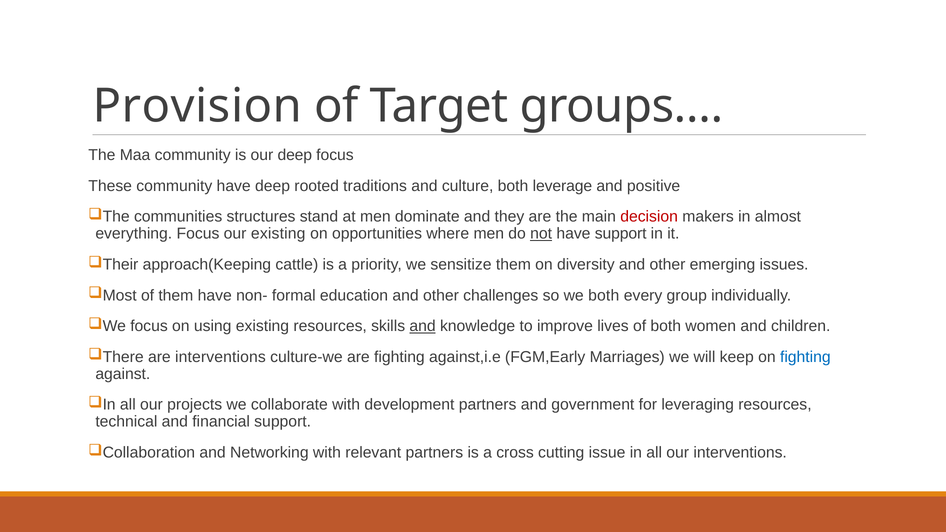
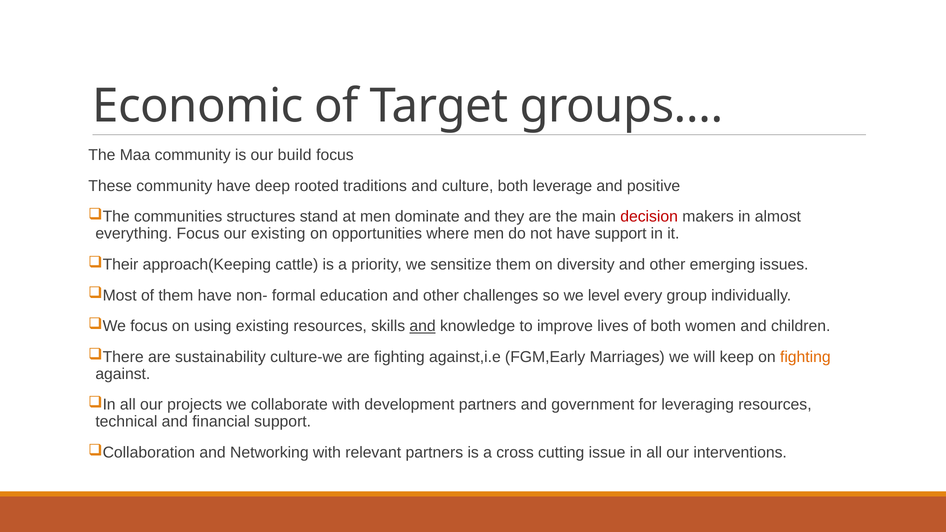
Provision: Provision -> Economic
our deep: deep -> build
not underline: present -> none
we both: both -> level
are interventions: interventions -> sustainability
fighting at (805, 357) colour: blue -> orange
